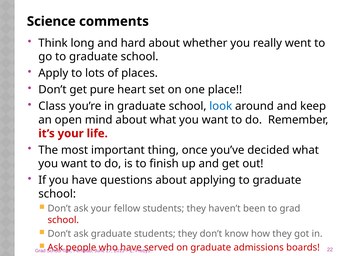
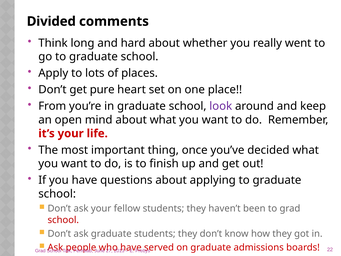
Science: Science -> Divided
Class: Class -> From
look colour: blue -> purple
